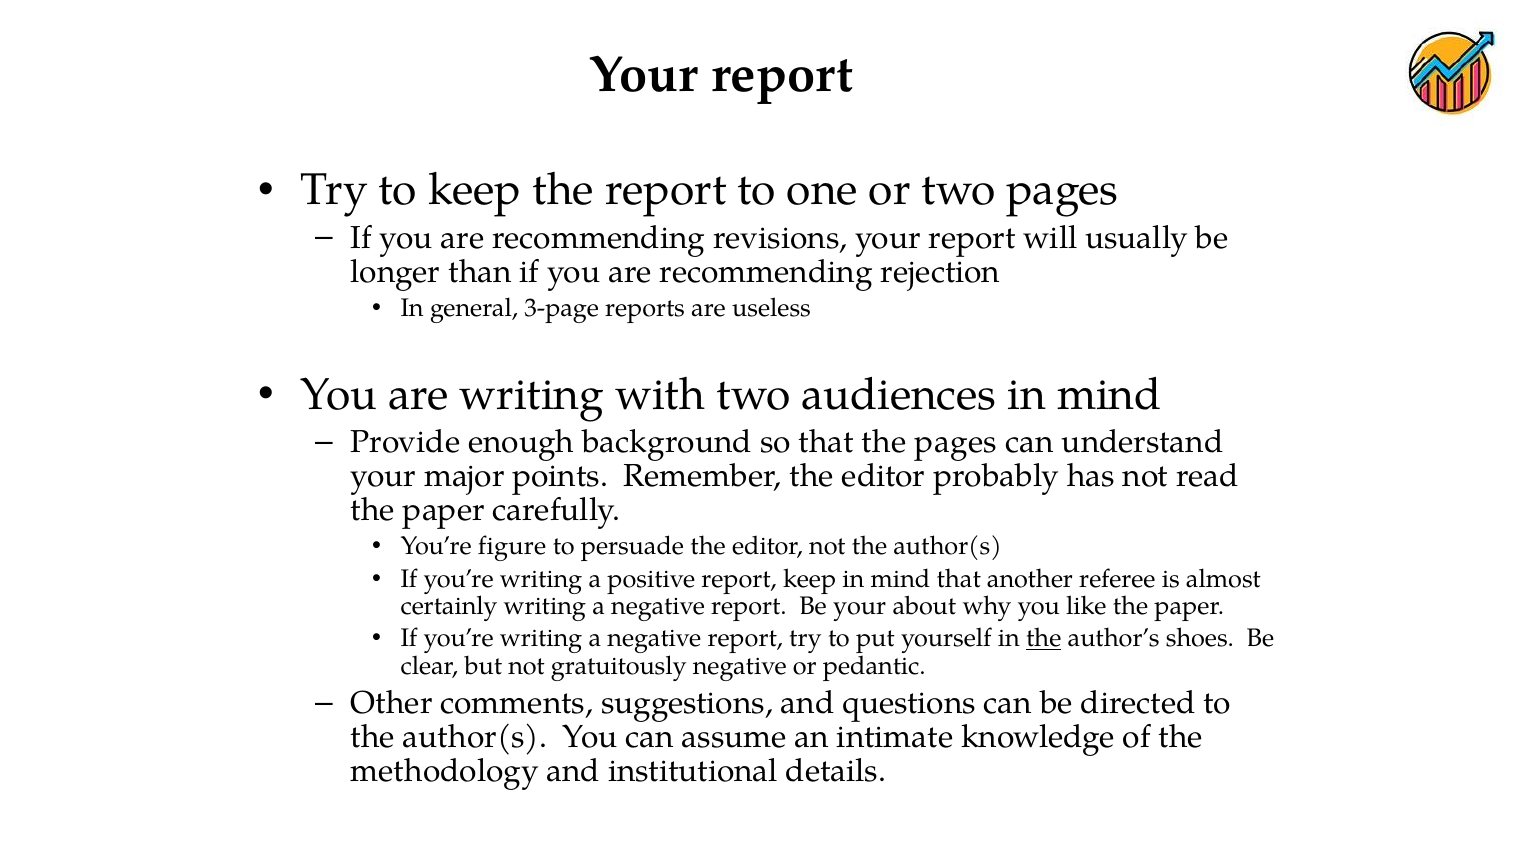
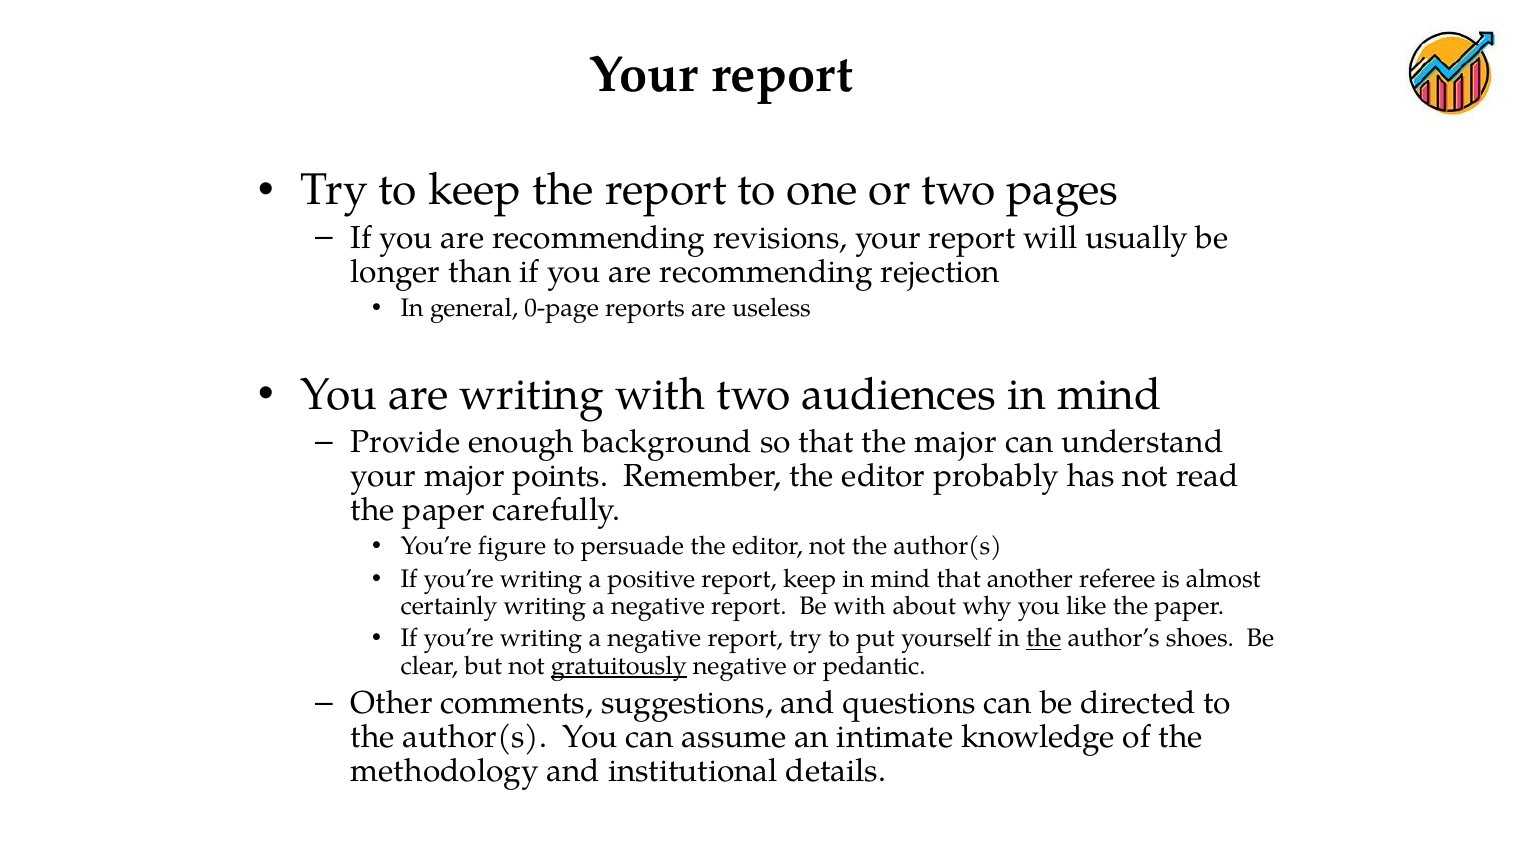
3-page: 3-page -> 0-page
the pages: pages -> major
Be your: your -> with
gratuitously underline: none -> present
